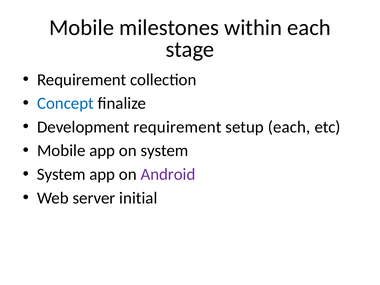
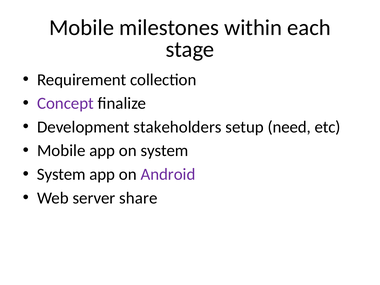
Concept colour: blue -> purple
Development requirement: requirement -> stakeholders
setup each: each -> need
initial: initial -> share
